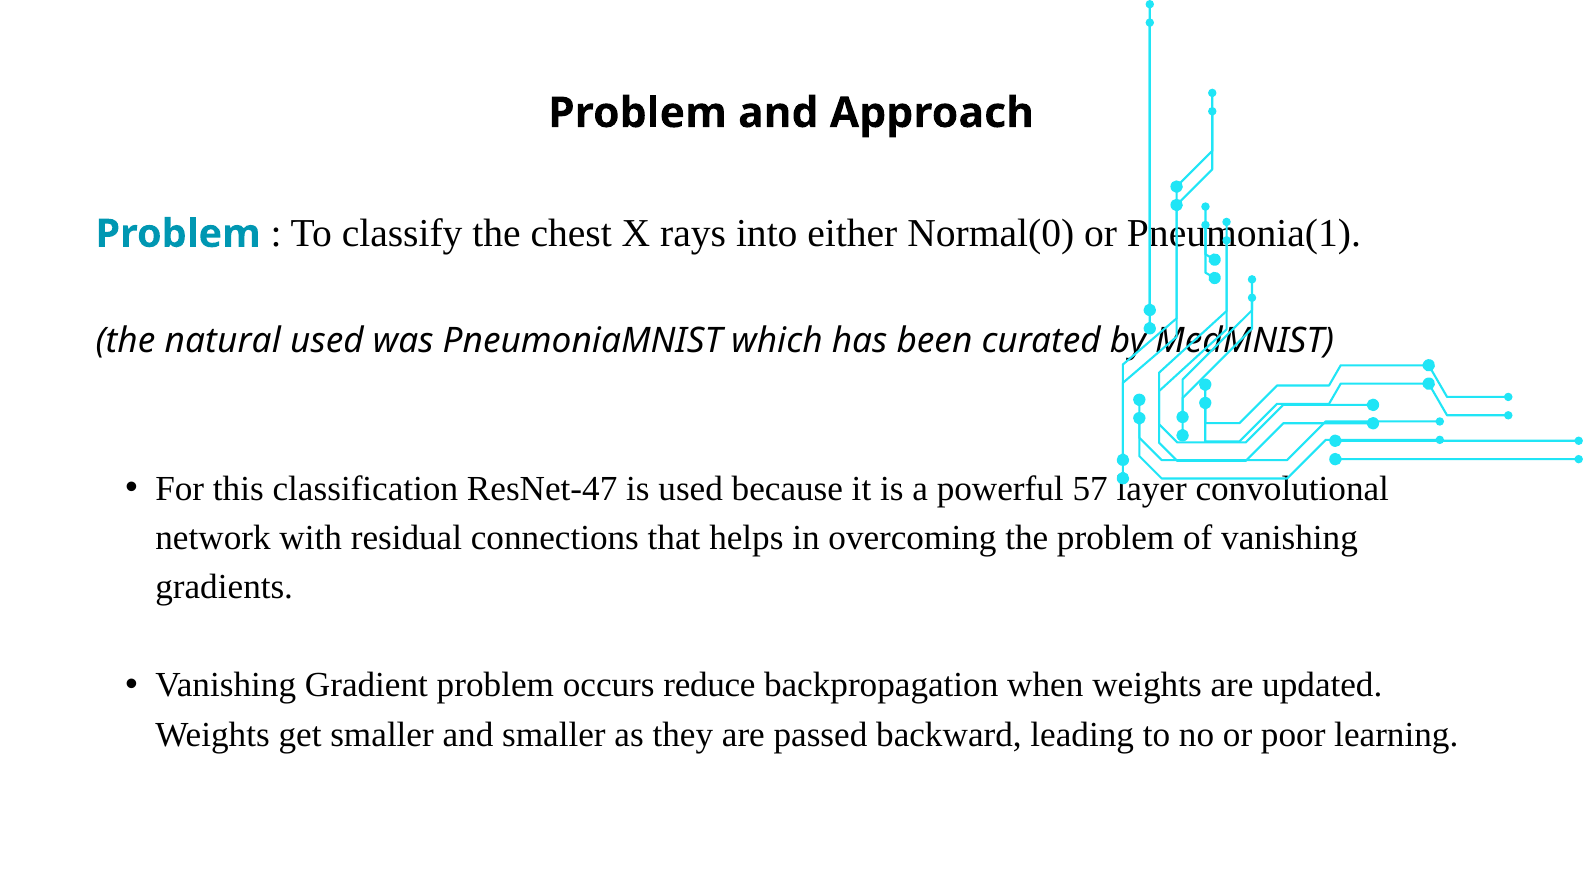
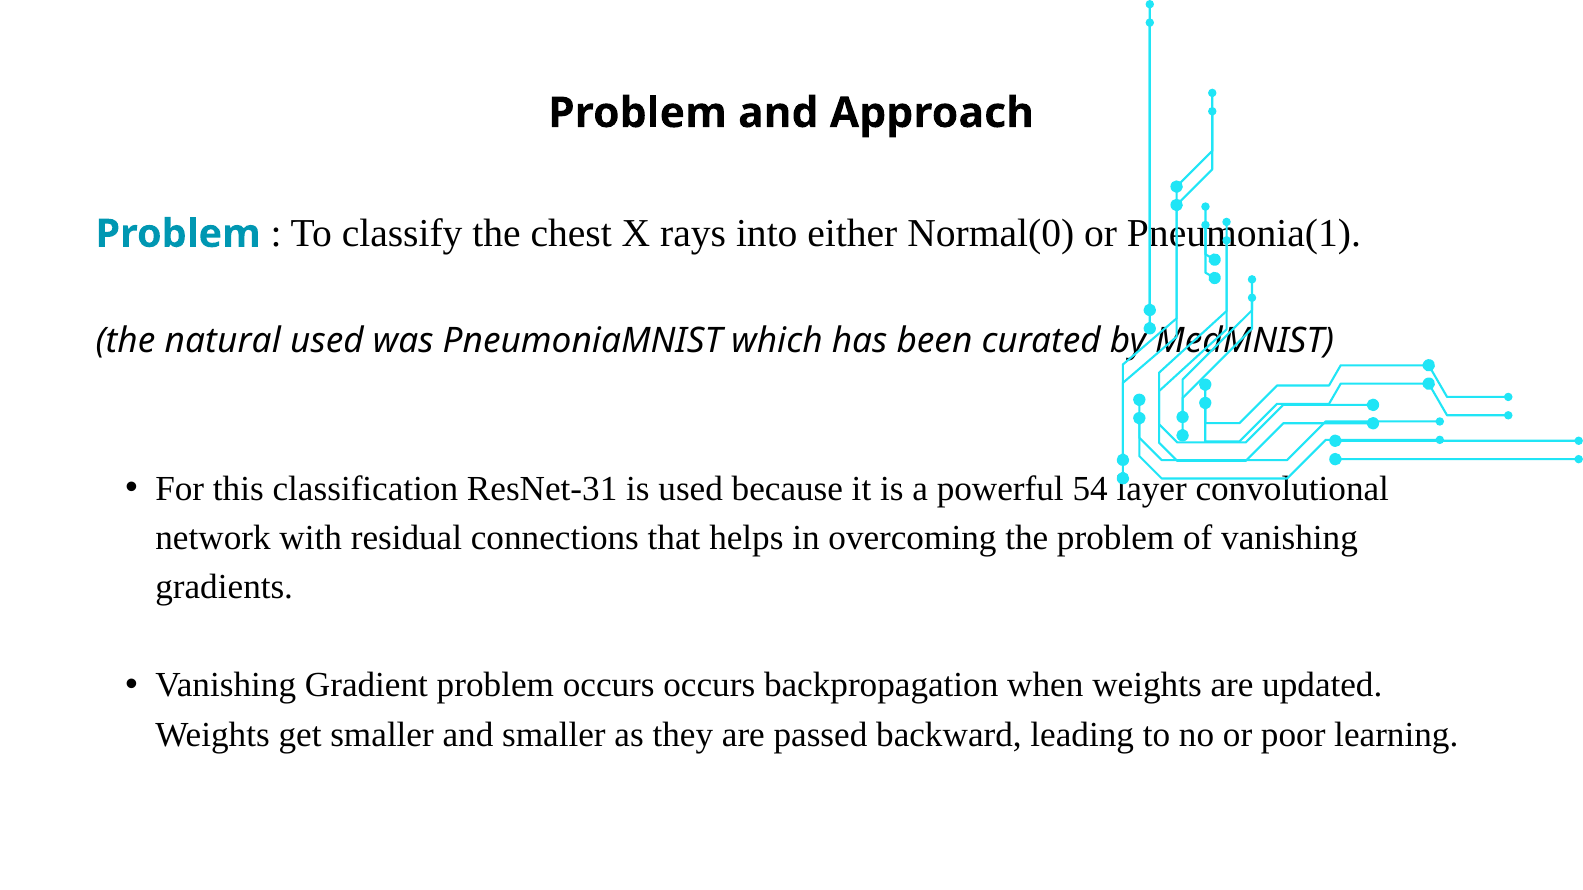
ResNet-47: ResNet-47 -> ResNet-31
57: 57 -> 54
occurs reduce: reduce -> occurs
